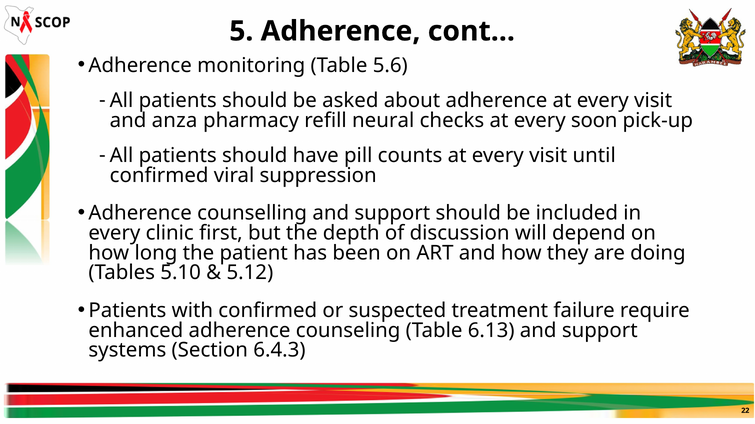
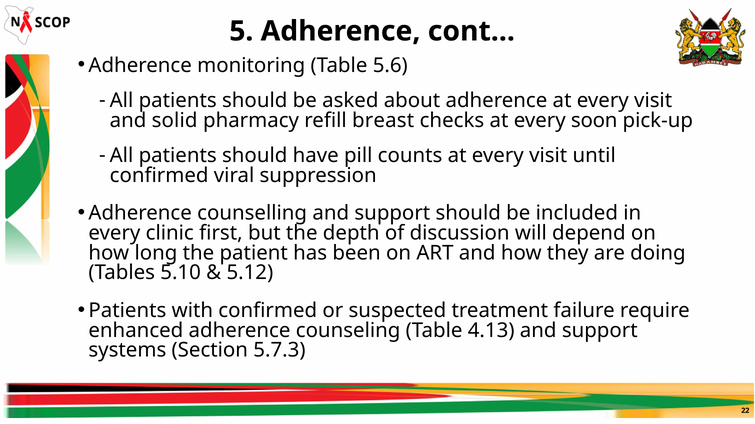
anza: anza -> solid
neural: neural -> breast
6.13: 6.13 -> 4.13
6.4.3: 6.4.3 -> 5.7.3
